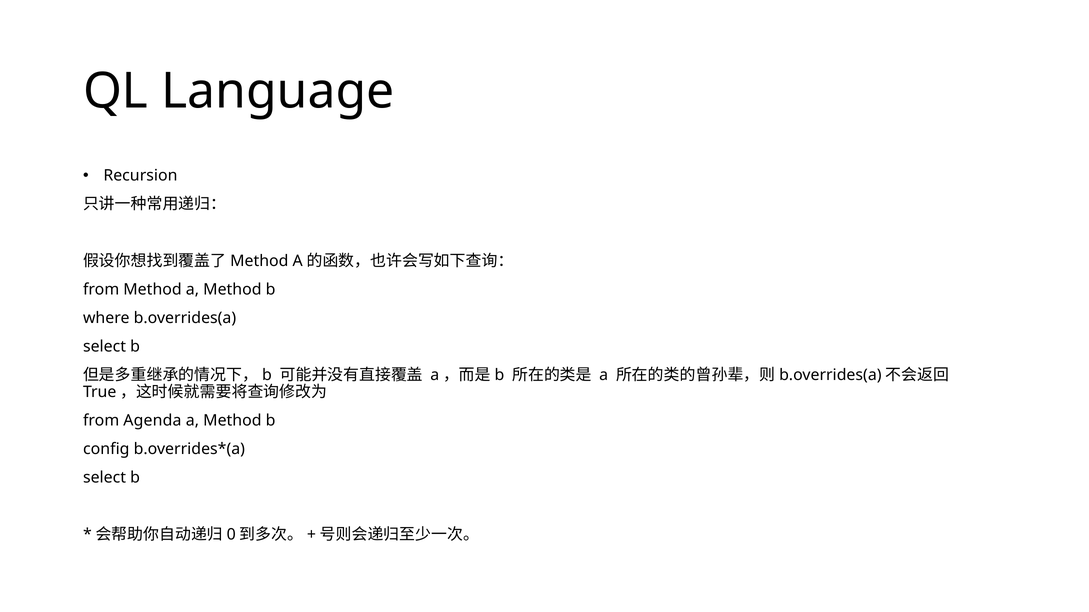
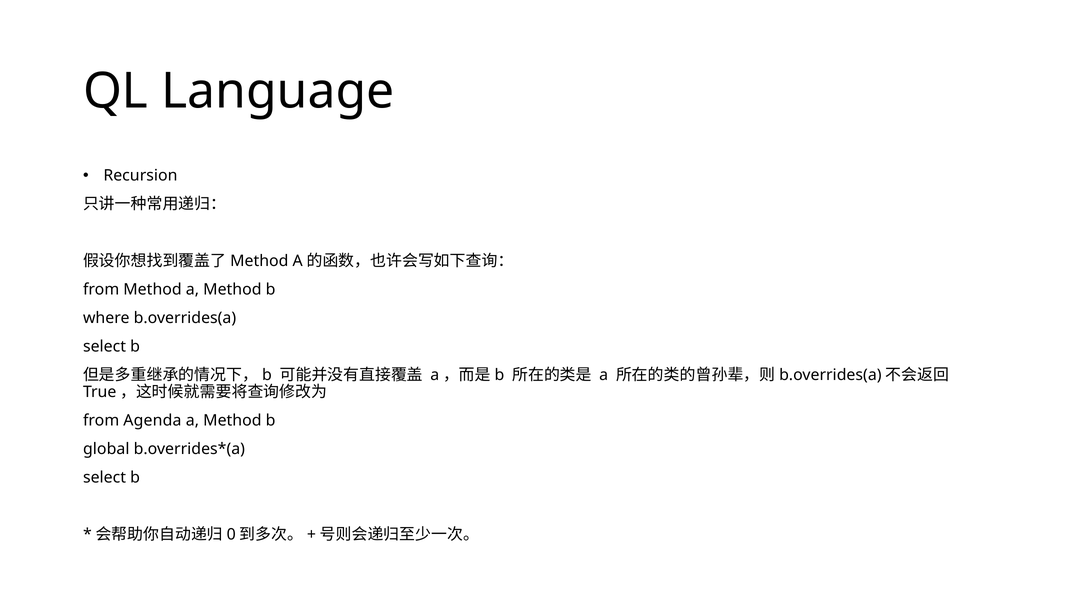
config: config -> global
